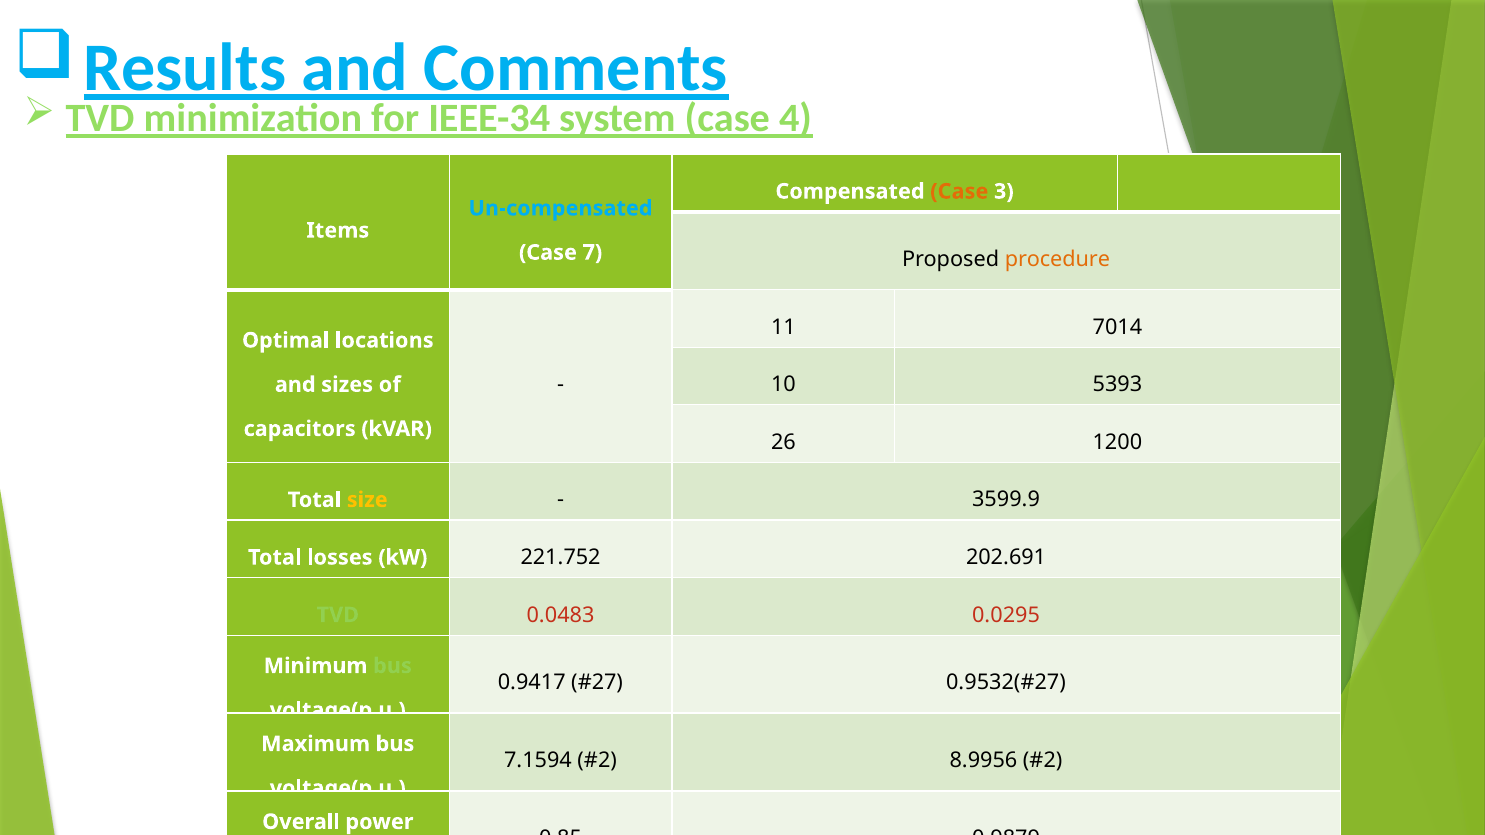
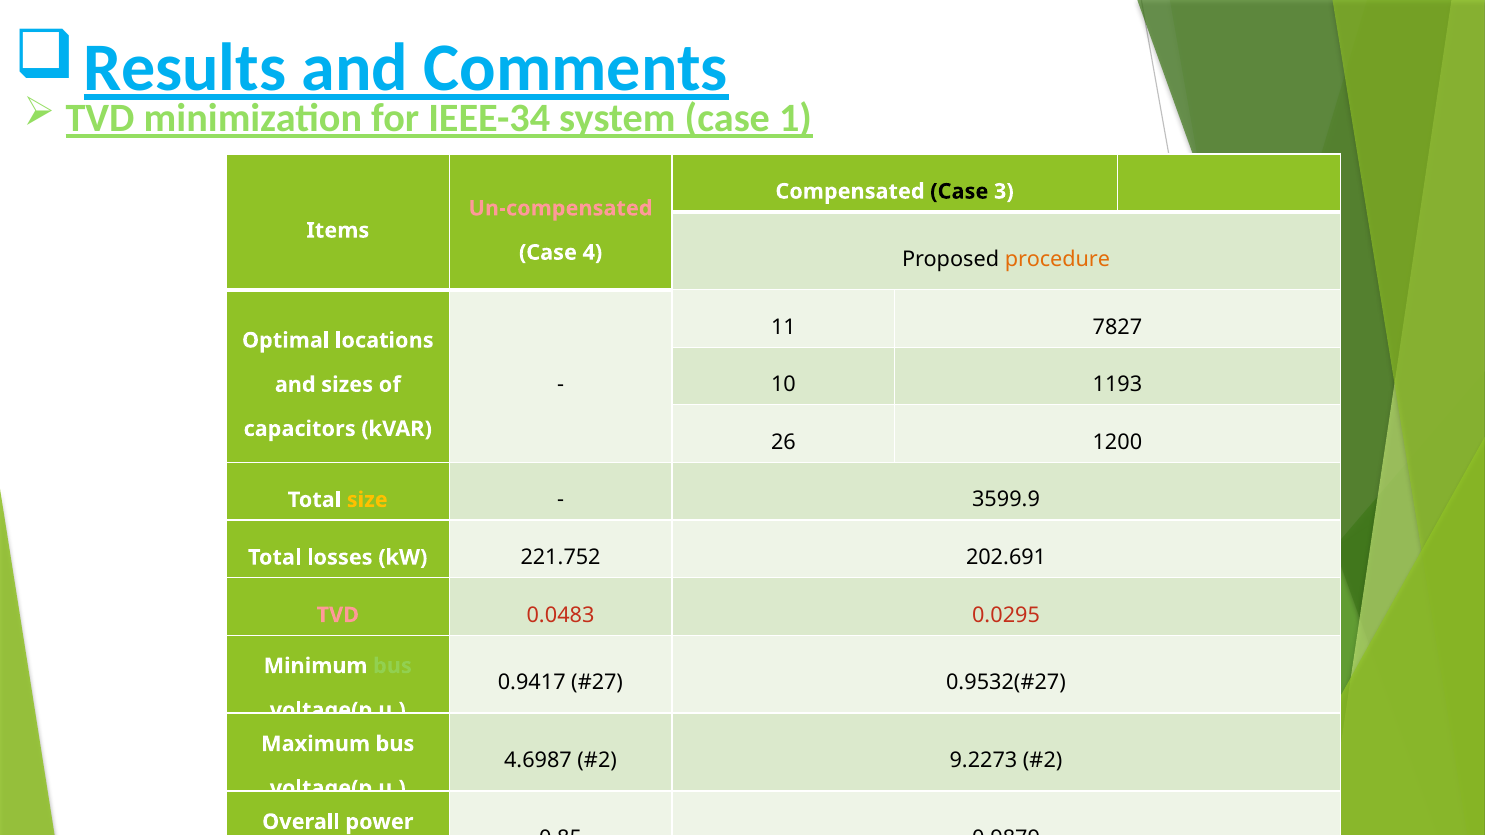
4: 4 -> 1
Case at (959, 192) colour: orange -> black
Un-compensated colour: light blue -> pink
7: 7 -> 4
7014: 7014 -> 7827
5393: 5393 -> 1193
TVD at (338, 615) colour: light green -> pink
7.1594: 7.1594 -> 4.6987
8.9956: 8.9956 -> 9.2273
